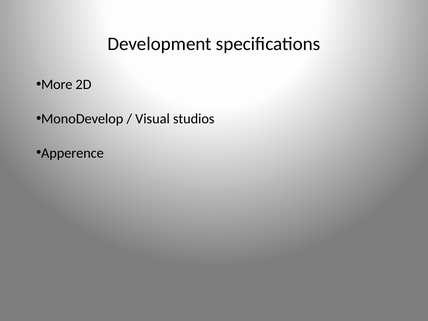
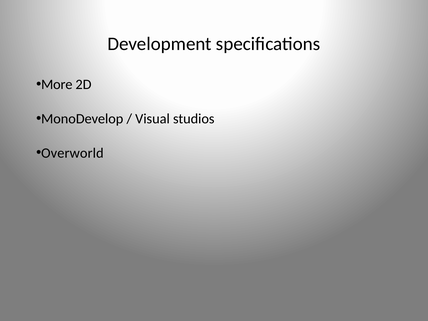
Apperence: Apperence -> Overworld
